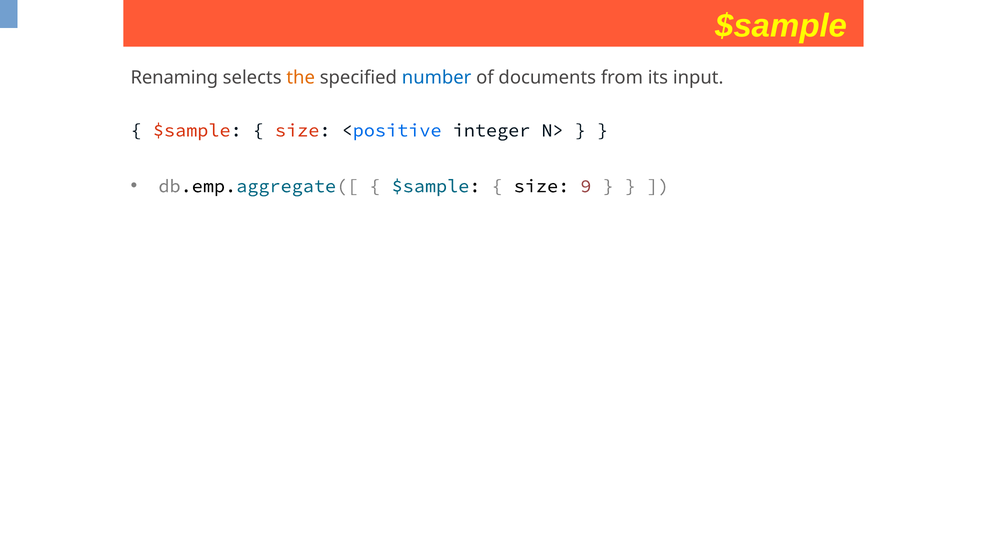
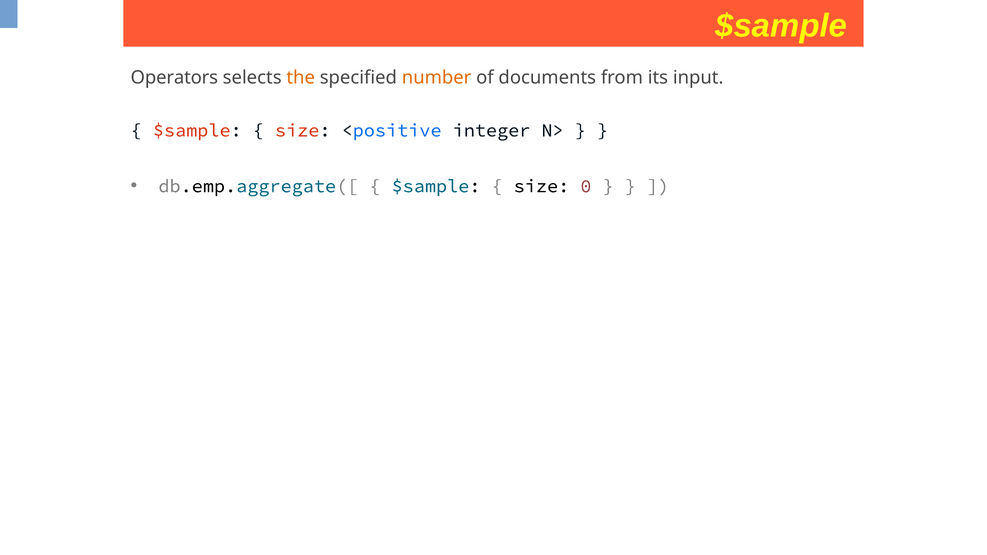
Renaming: Renaming -> Operators
number colour: blue -> orange
9: 9 -> 0
